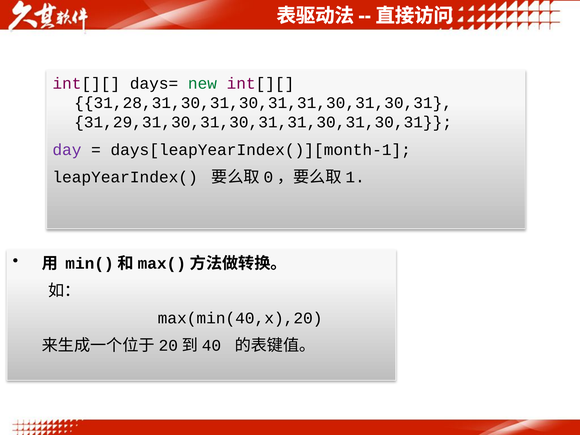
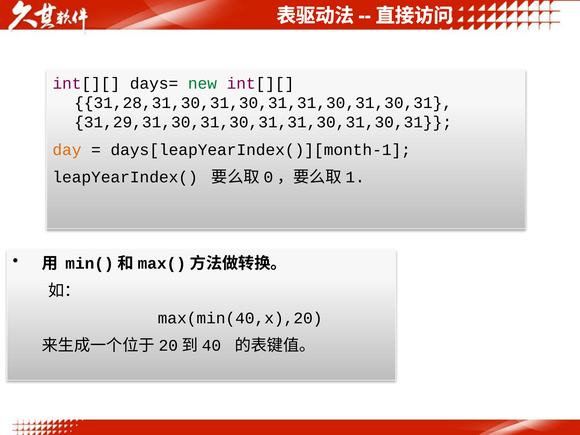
day colour: purple -> orange
